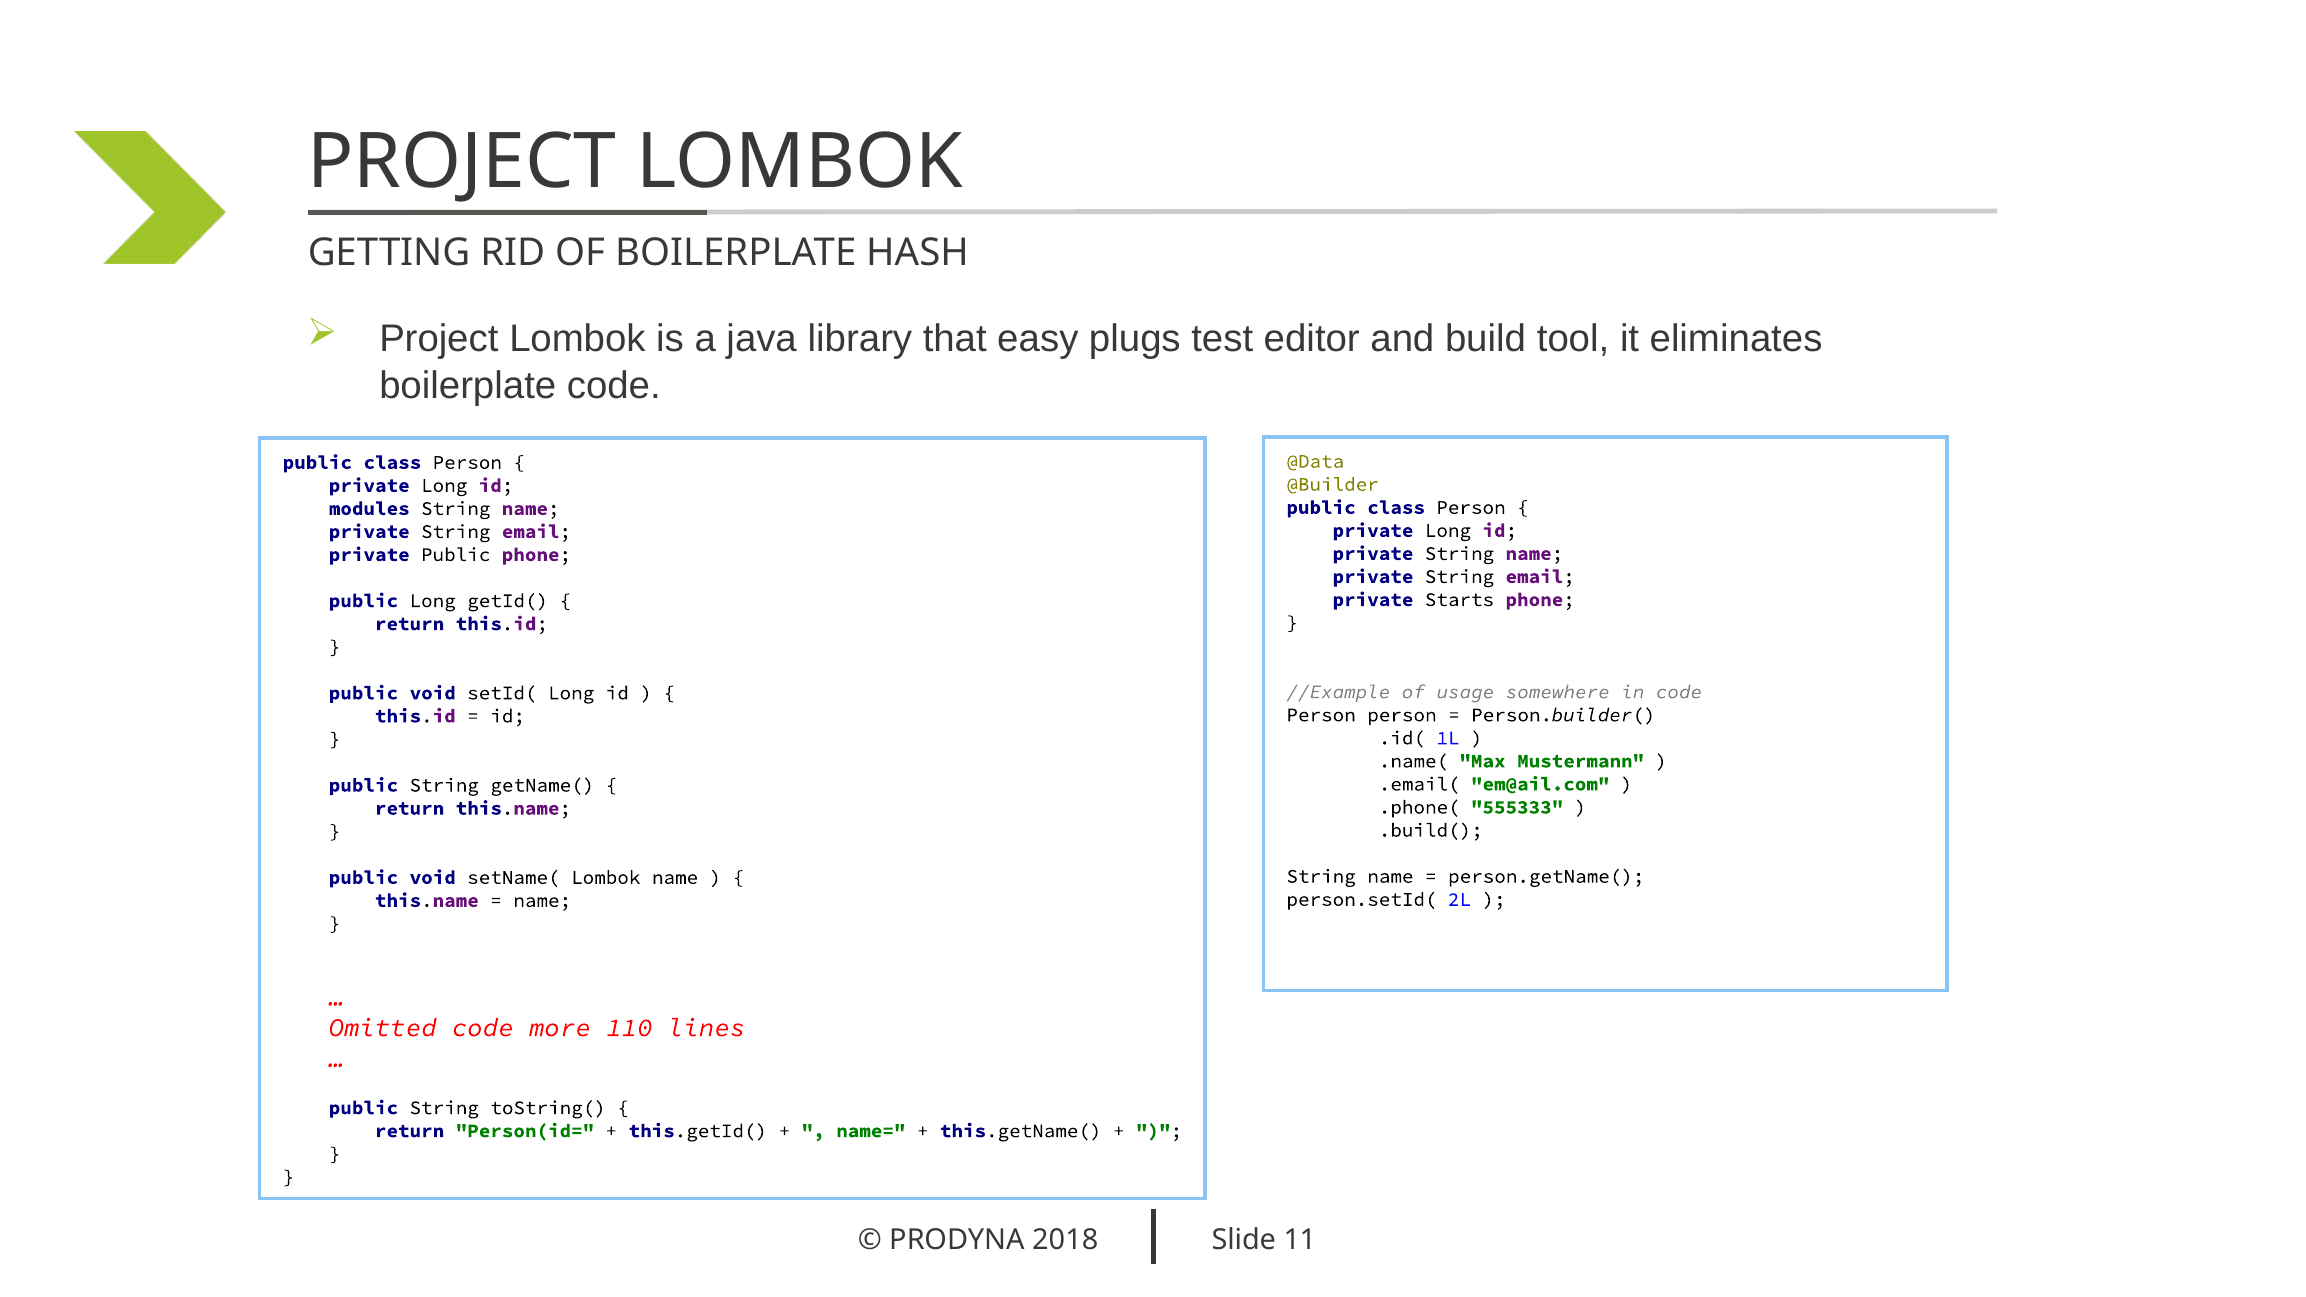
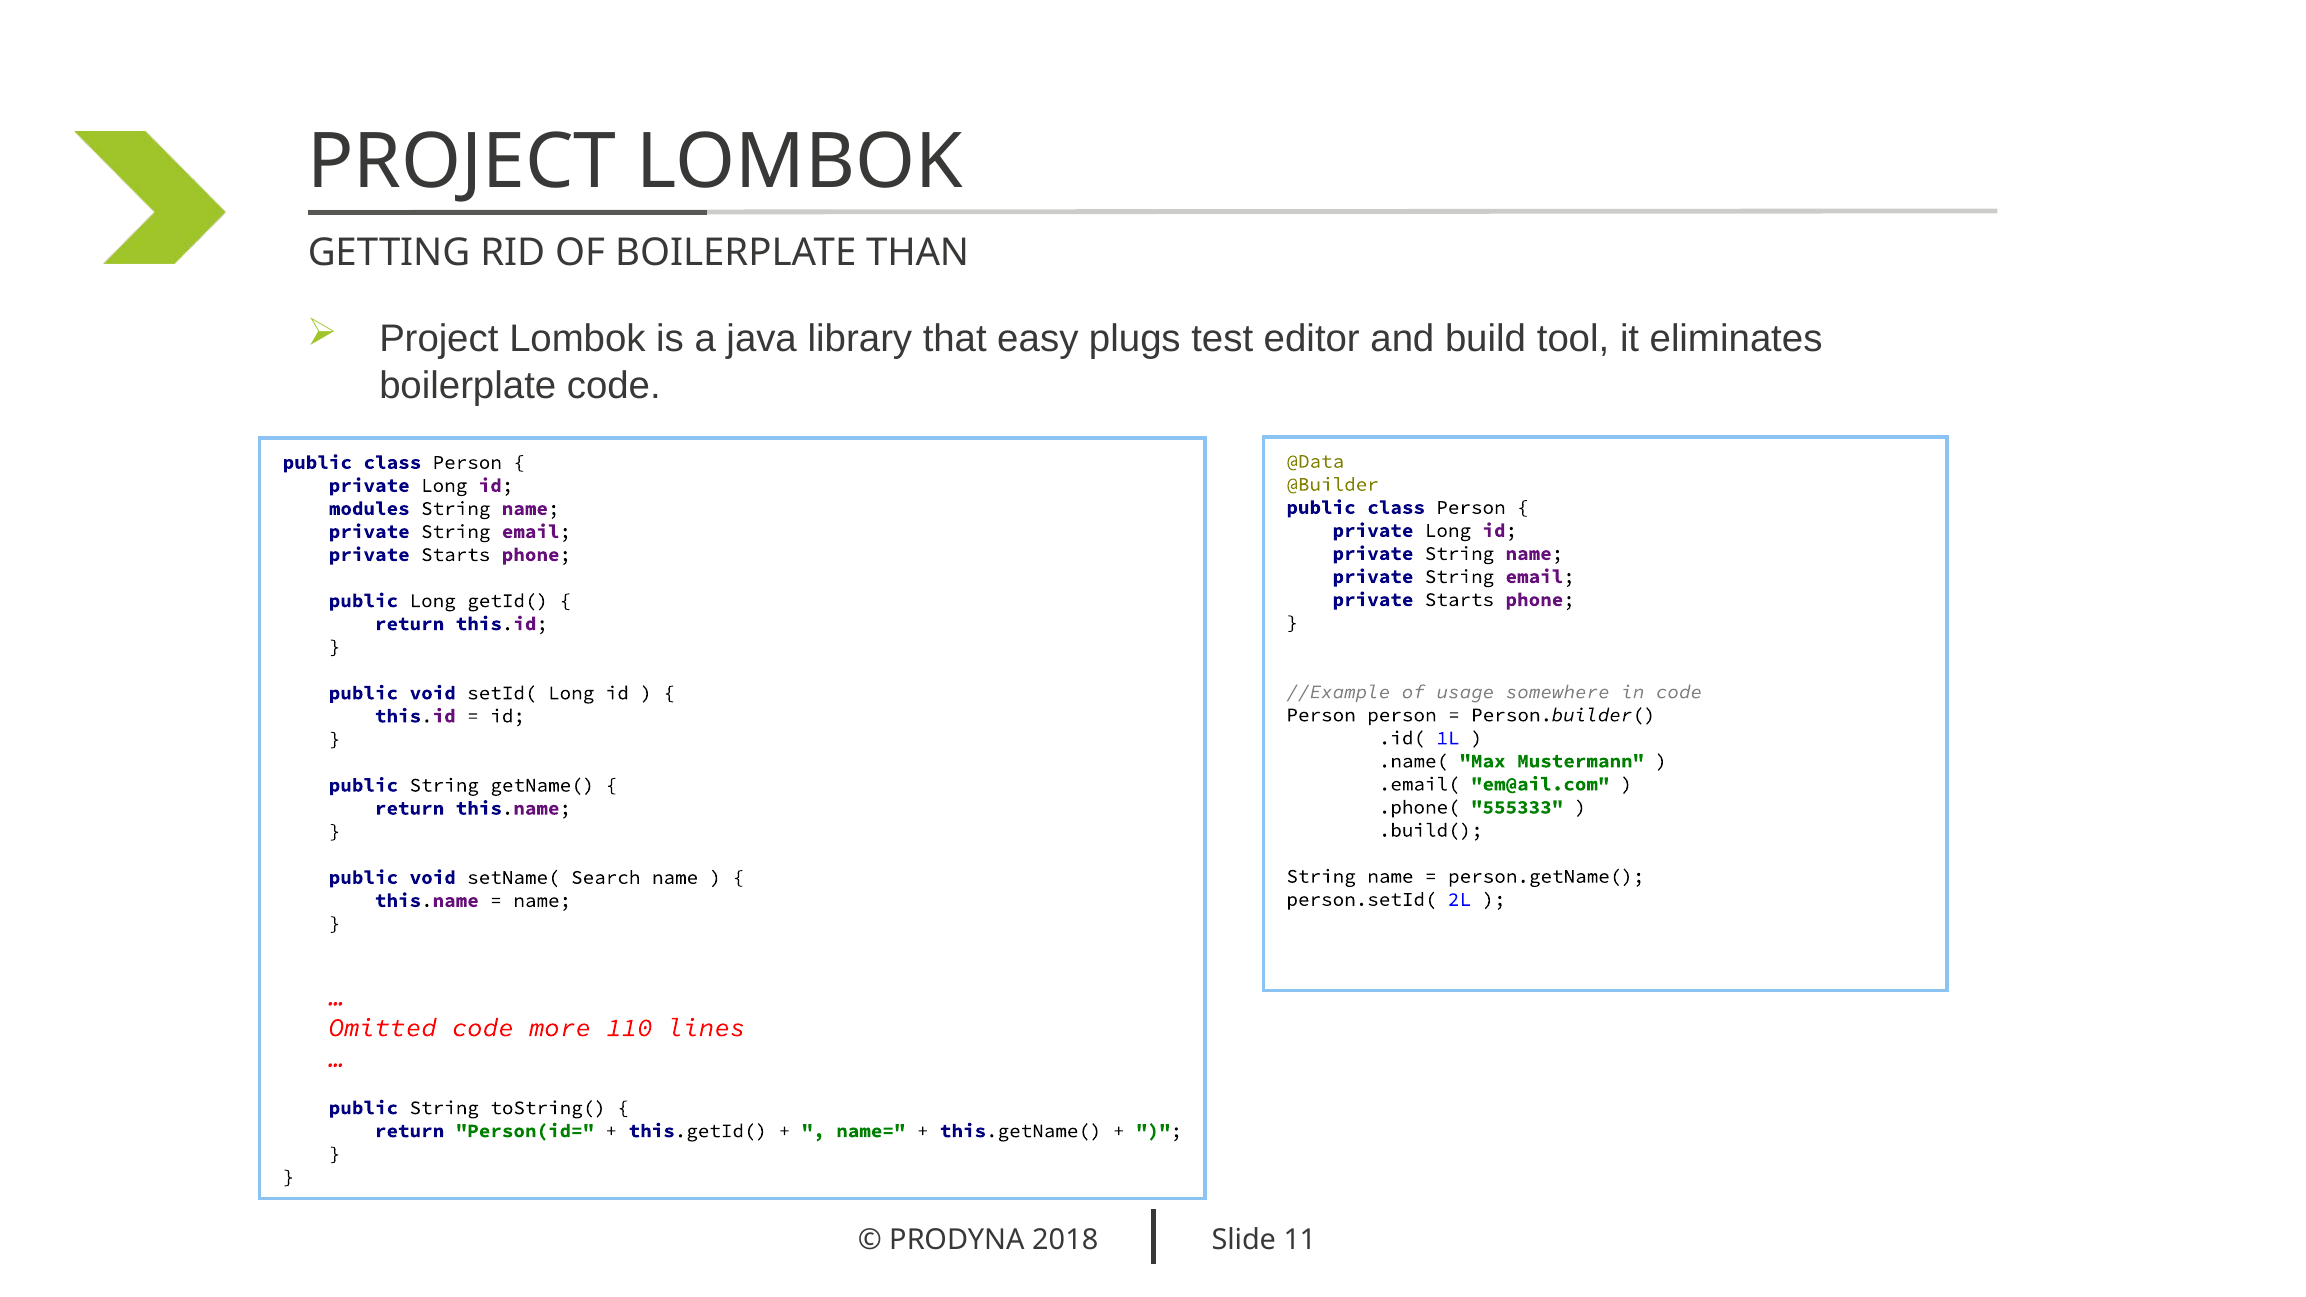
HASH: HASH -> THAN
Public at (456, 555): Public -> Starts
setName( Lombok: Lombok -> Search
